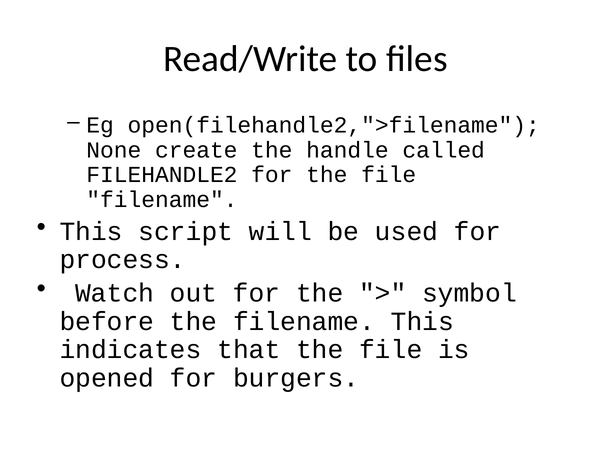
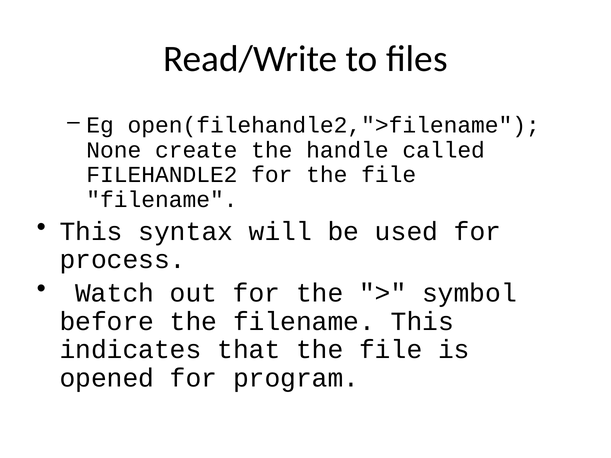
script: script -> syntax
burgers: burgers -> program
